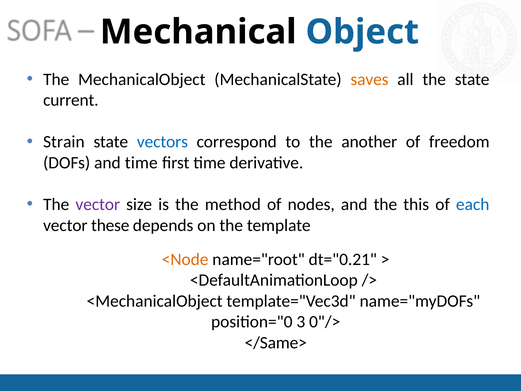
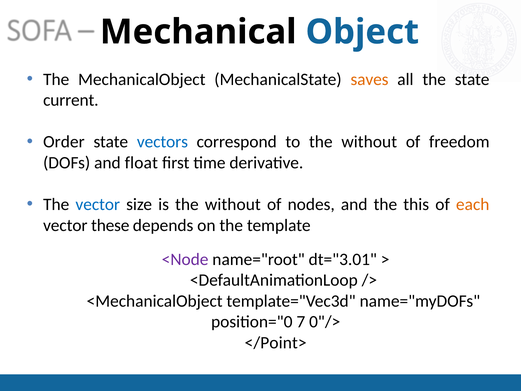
Strain: Strain -> Order
to the another: another -> without
and time: time -> float
vector at (98, 204) colour: purple -> blue
is the method: method -> without
each colour: blue -> orange
<Node colour: orange -> purple
dt="0.21: dt="0.21 -> dt="3.01
3: 3 -> 7
</Same>: </Same> -> </Point>
